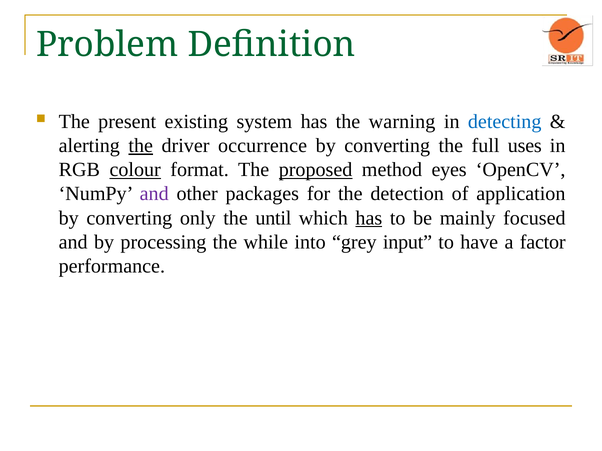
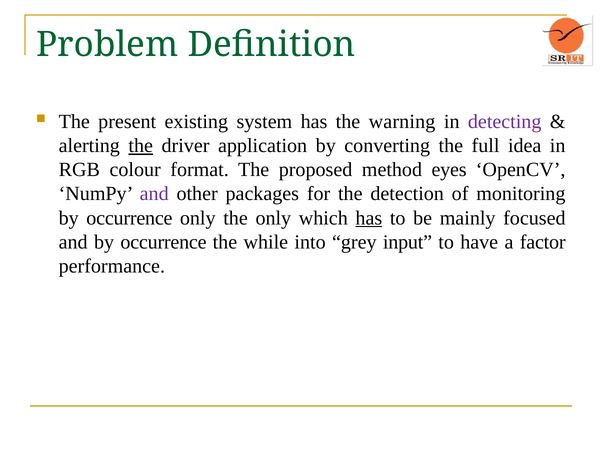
detecting colour: blue -> purple
occurrence: occurrence -> application
uses: uses -> idea
colour underline: present -> none
proposed underline: present -> none
application: application -> monitoring
converting at (129, 218): converting -> occurrence
the until: until -> only
and by processing: processing -> occurrence
